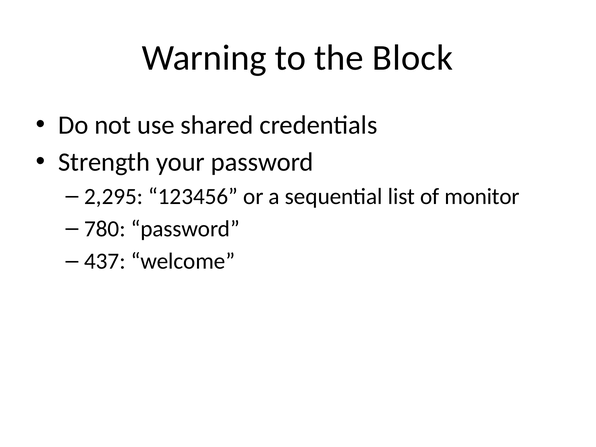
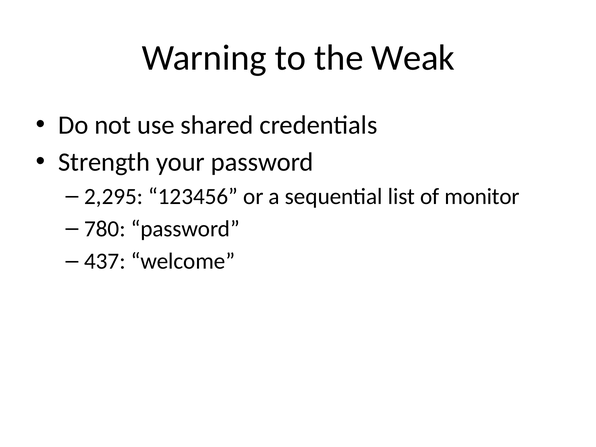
Block: Block -> Weak
